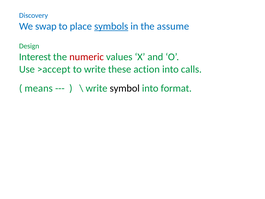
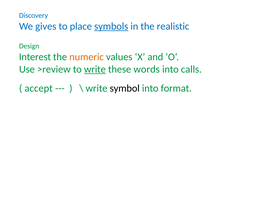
swap: swap -> gives
assume: assume -> realistic
numeric colour: red -> orange
>accept: >accept -> >review
write at (95, 69) underline: none -> present
action: action -> words
means: means -> accept
